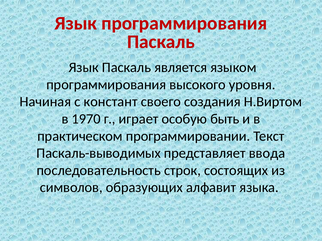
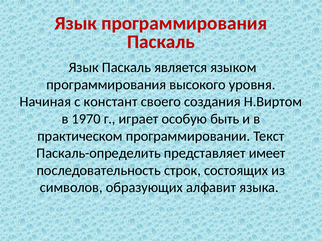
Паскаль-выводимых: Паскаль-выводимых -> Паскаль-определить
ввода: ввода -> имеет
